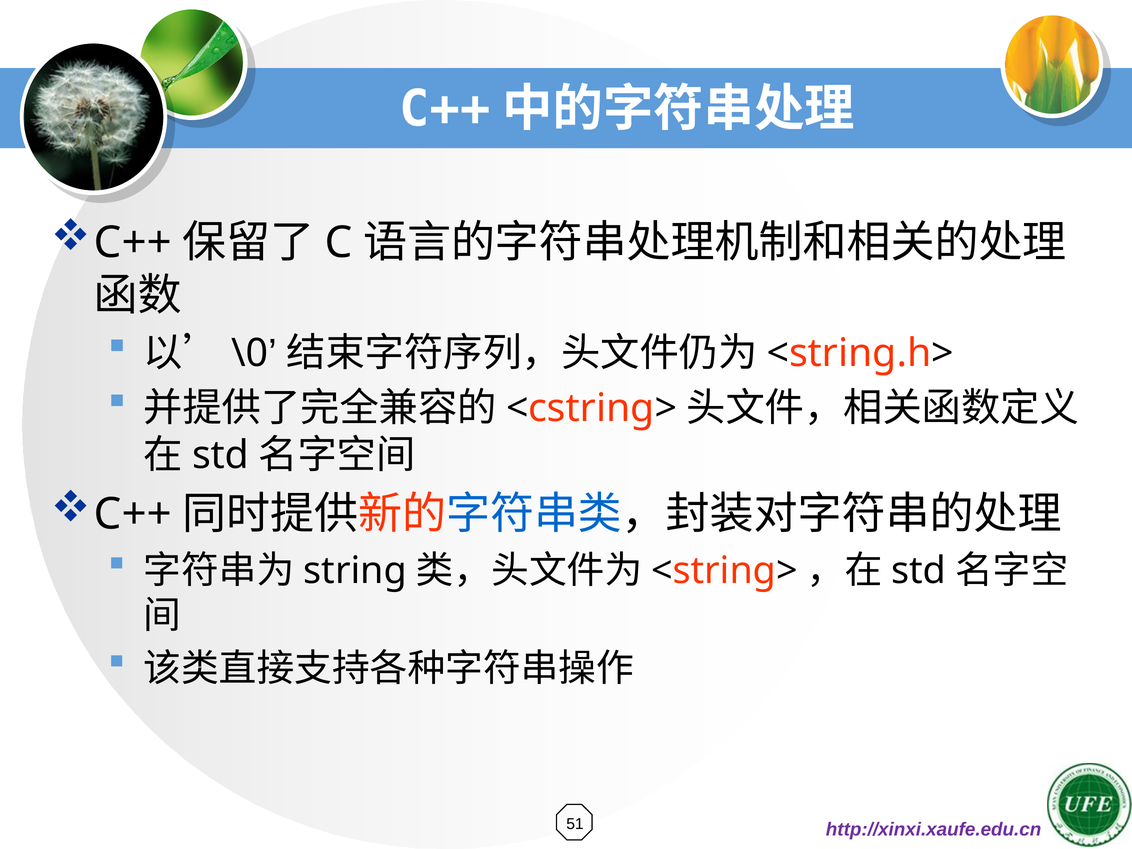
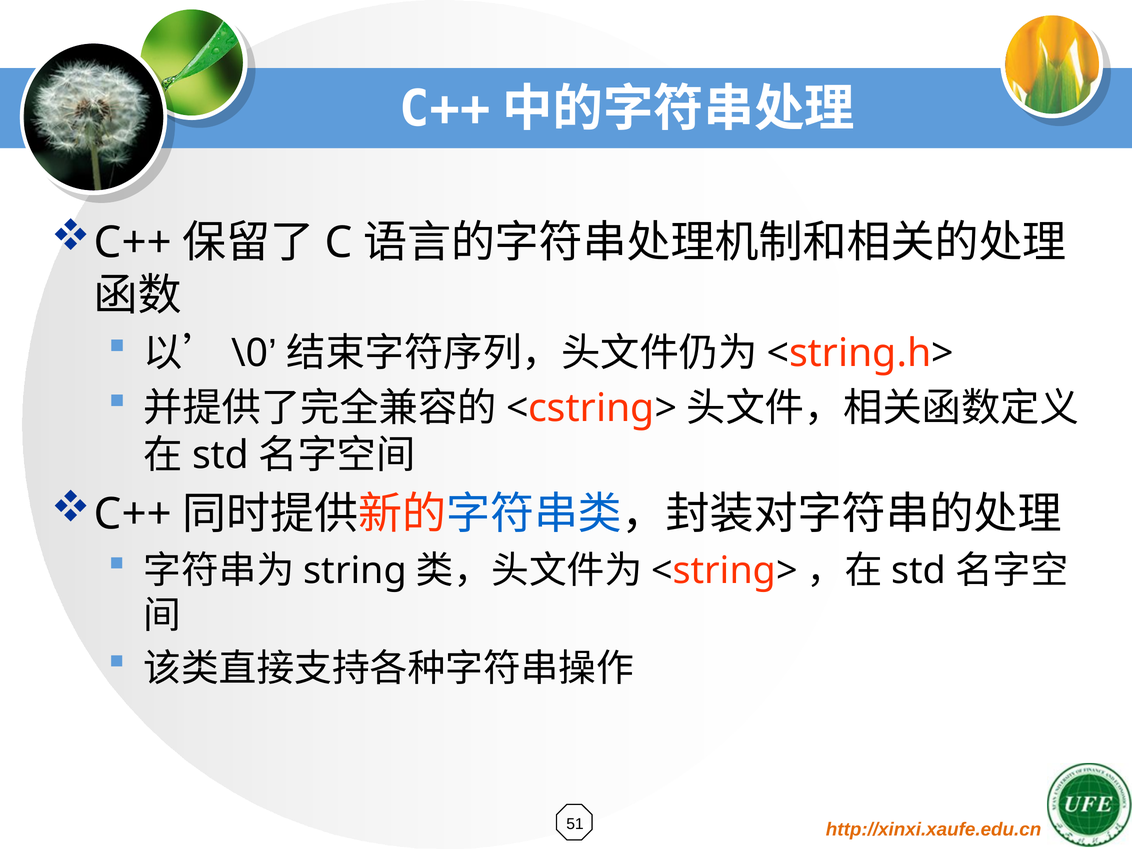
http://xinxi.xaufe.edu.cn colour: purple -> orange
